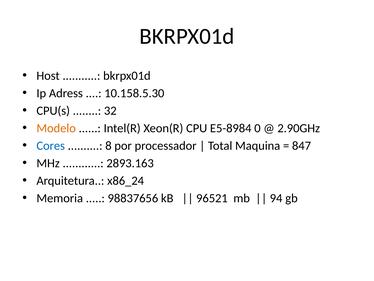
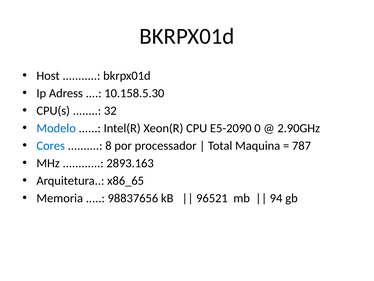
Modelo colour: orange -> blue
E5-8984: E5-8984 -> E5-2090
847: 847 -> 787
x86_24: x86_24 -> x86_65
